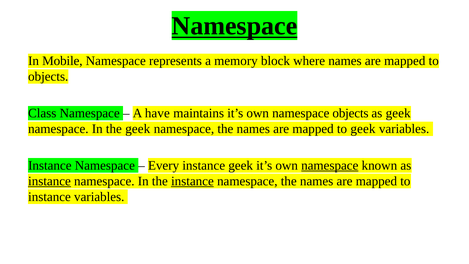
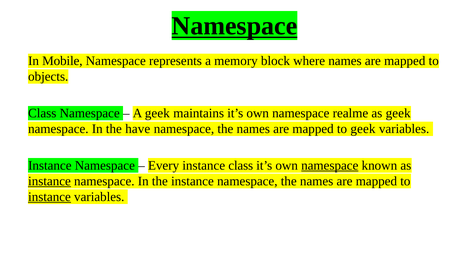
A have: have -> geek
namespace objects: objects -> realme
the geek: geek -> have
instance geek: geek -> class
instance at (192, 181) underline: present -> none
instance at (49, 197) underline: none -> present
